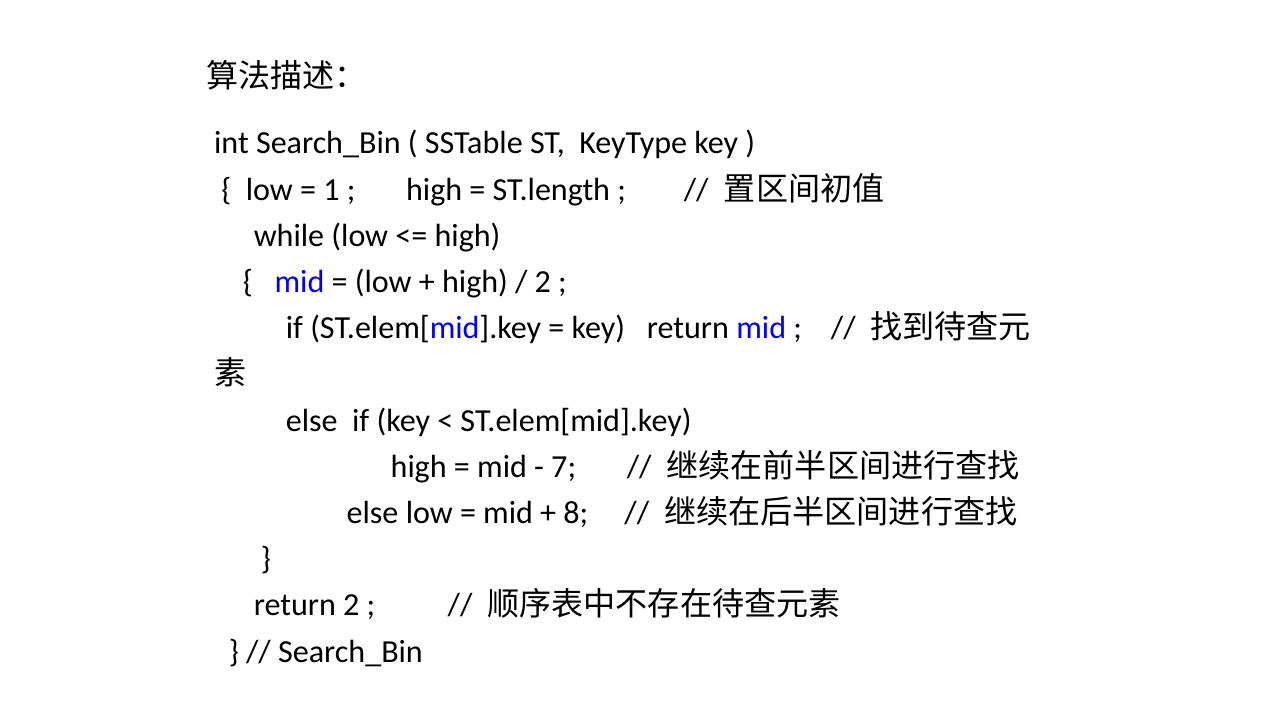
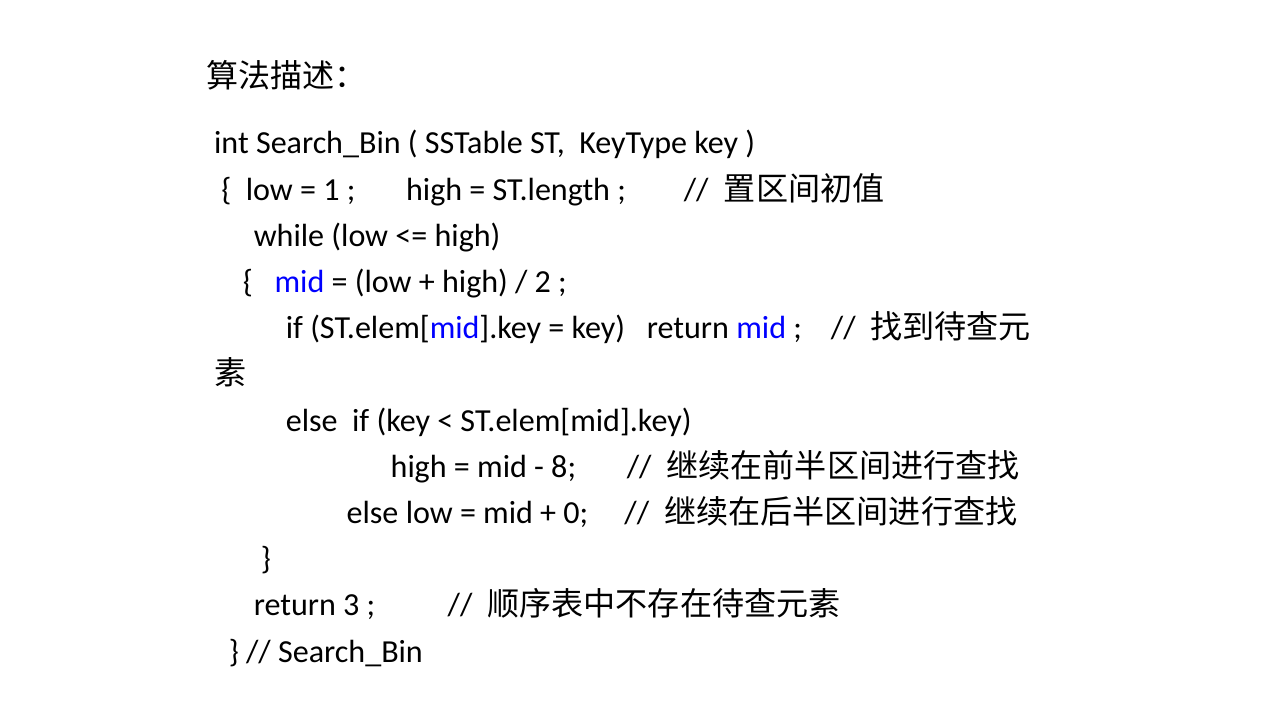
7: 7 -> 8
8: 8 -> 0
return 2: 2 -> 3
